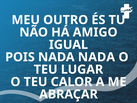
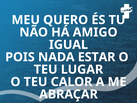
OUTRO: OUTRO -> QUERO
NADA NADA: NADA -> ESTAR
